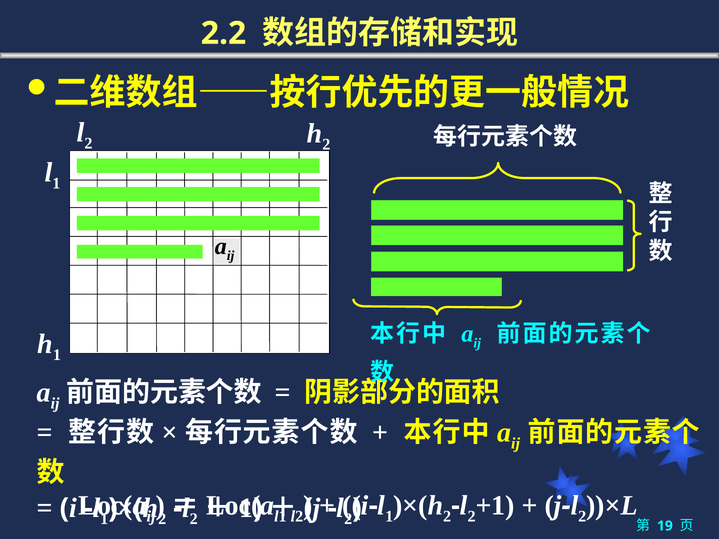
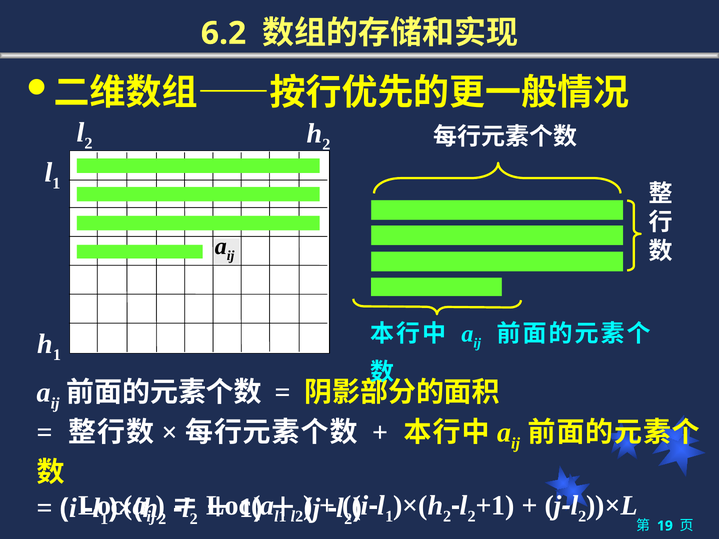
2.2: 2.2 -> 6.2
